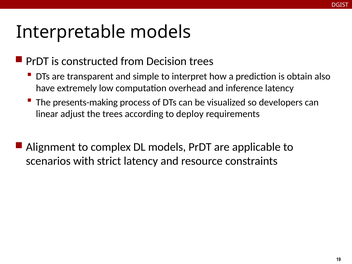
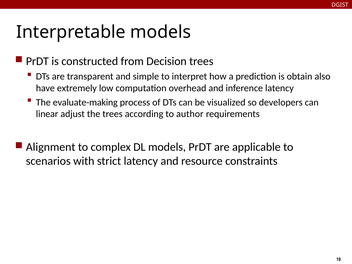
presents-making: presents-making -> evaluate-making
deploy: deploy -> author
